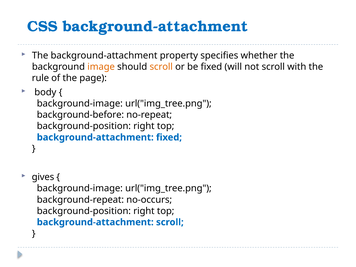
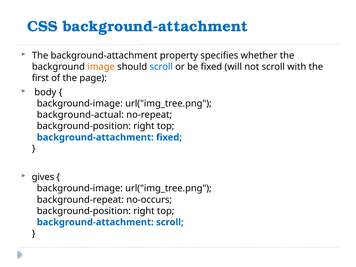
scroll at (161, 67) colour: orange -> blue
rule: rule -> first
background-before: background-before -> background-actual
